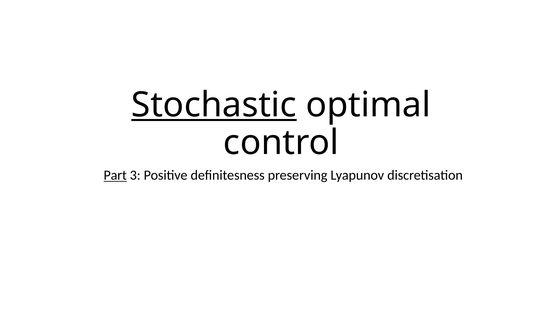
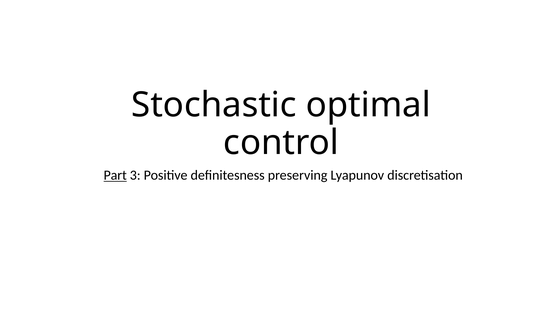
Stochastic underline: present -> none
